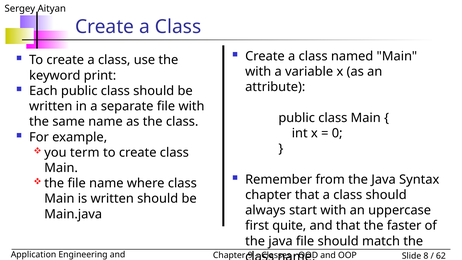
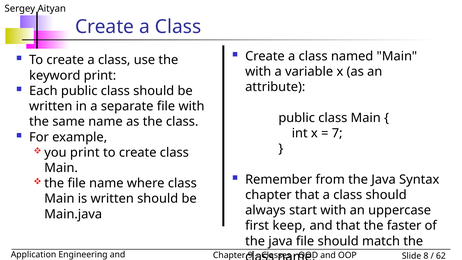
0: 0 -> 7
you term: term -> print
quite: quite -> keep
